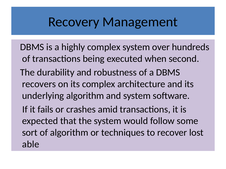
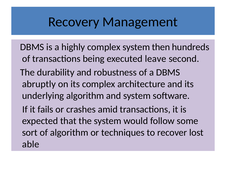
over: over -> then
when: when -> leave
recovers: recovers -> abruptly
